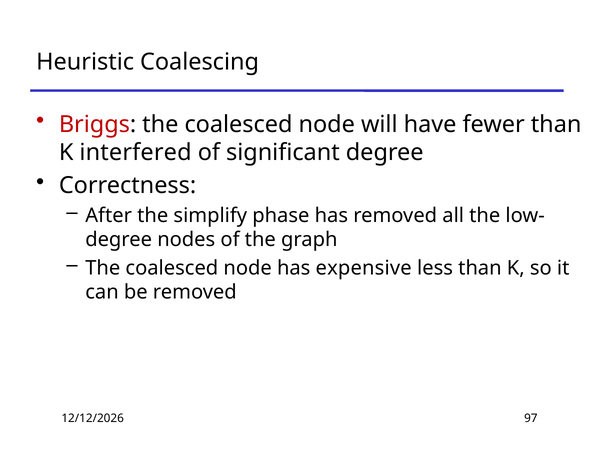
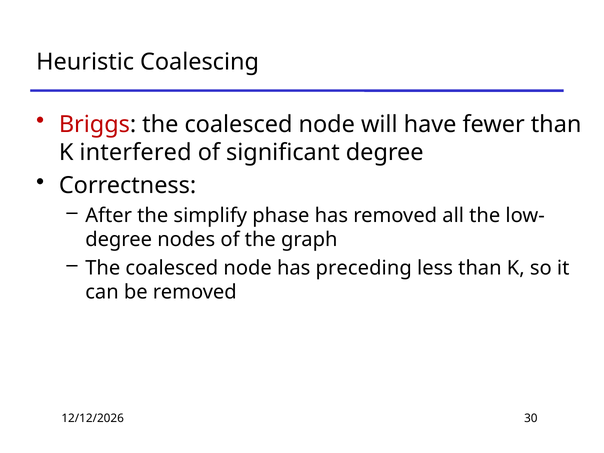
expensive: expensive -> preceding
97: 97 -> 30
